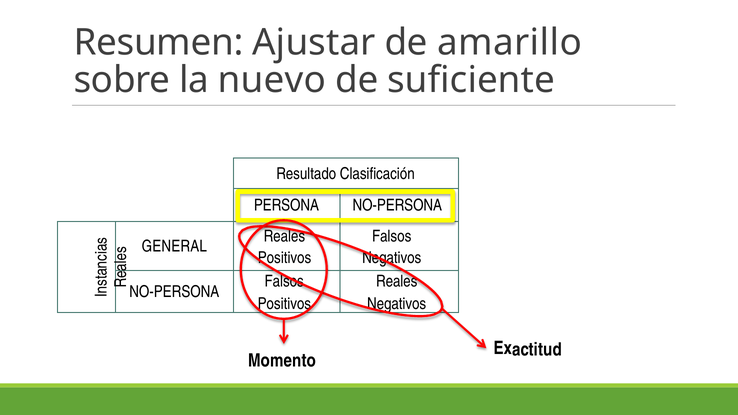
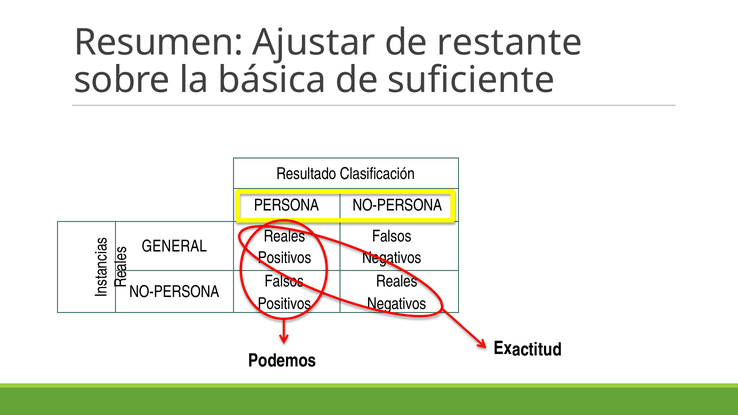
amarillo: amarillo -> restante
nuevo: nuevo -> básica
Momento: Momento -> Podemos
